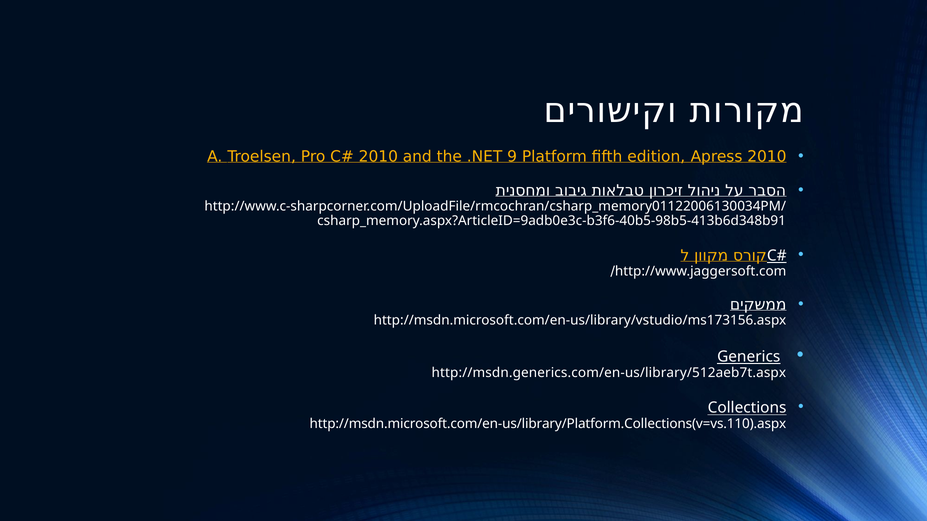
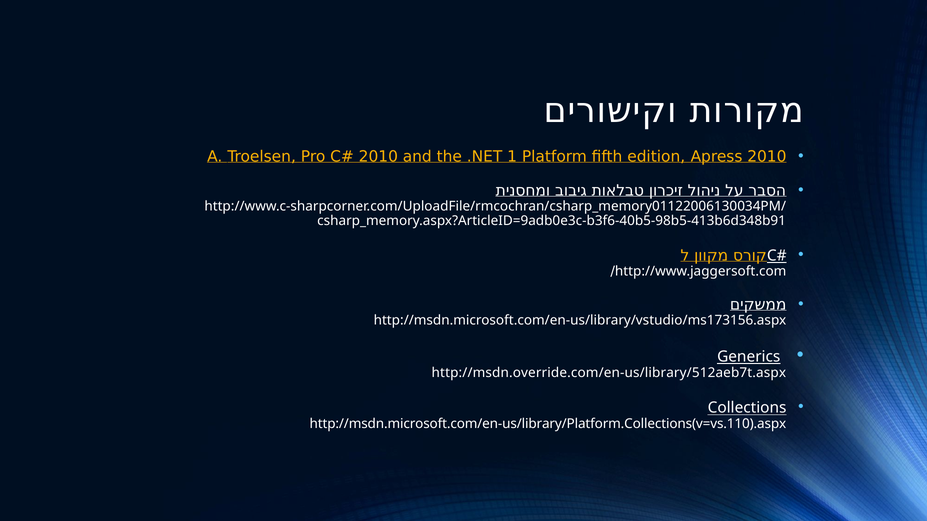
9: 9 -> 1
http://msdn.generics.com/en-us/library/512aeb7t.aspx: http://msdn.generics.com/en-us/library/512aeb7t.aspx -> http://msdn.override.com/en-us/library/512aeb7t.aspx
